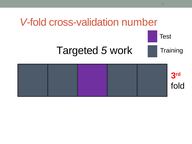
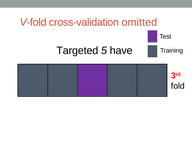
number: number -> omitted
work: work -> have
